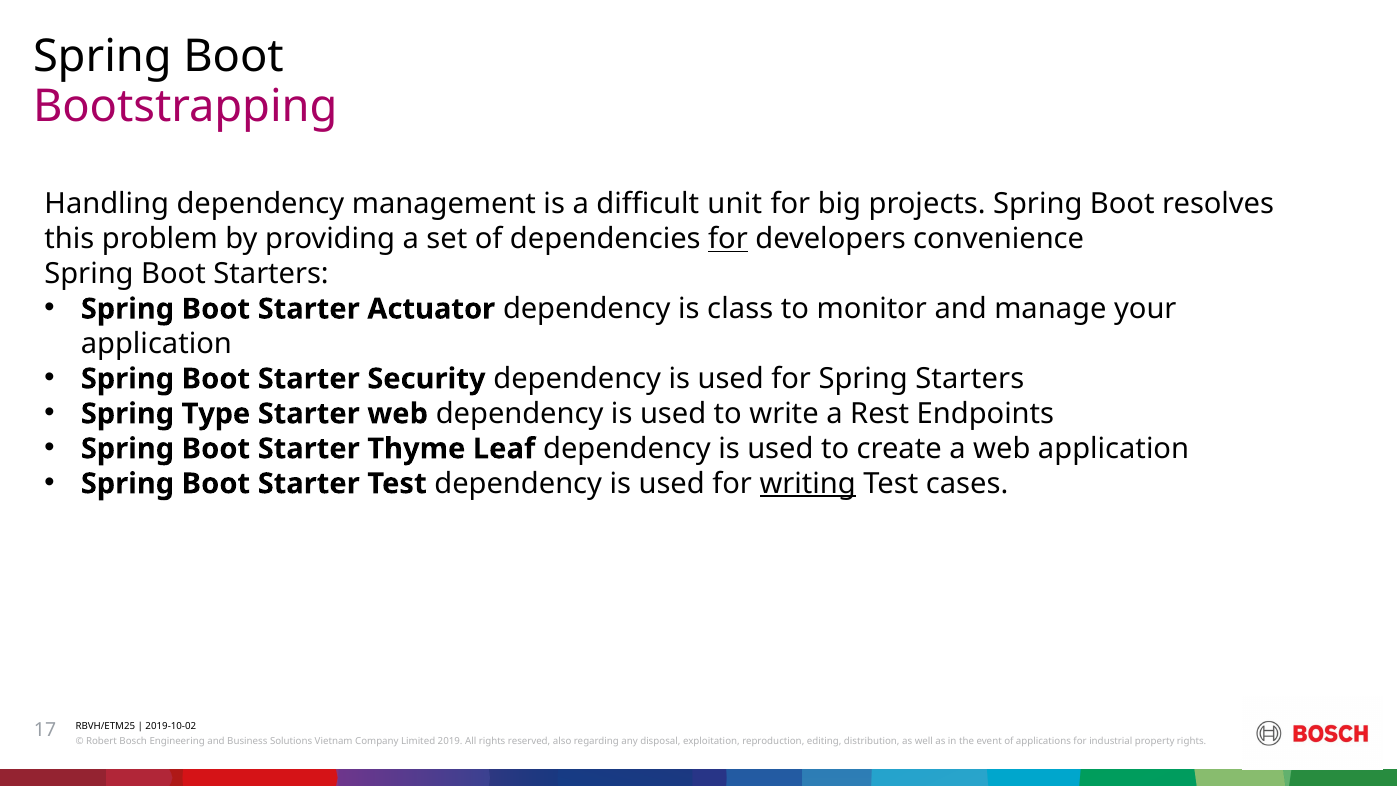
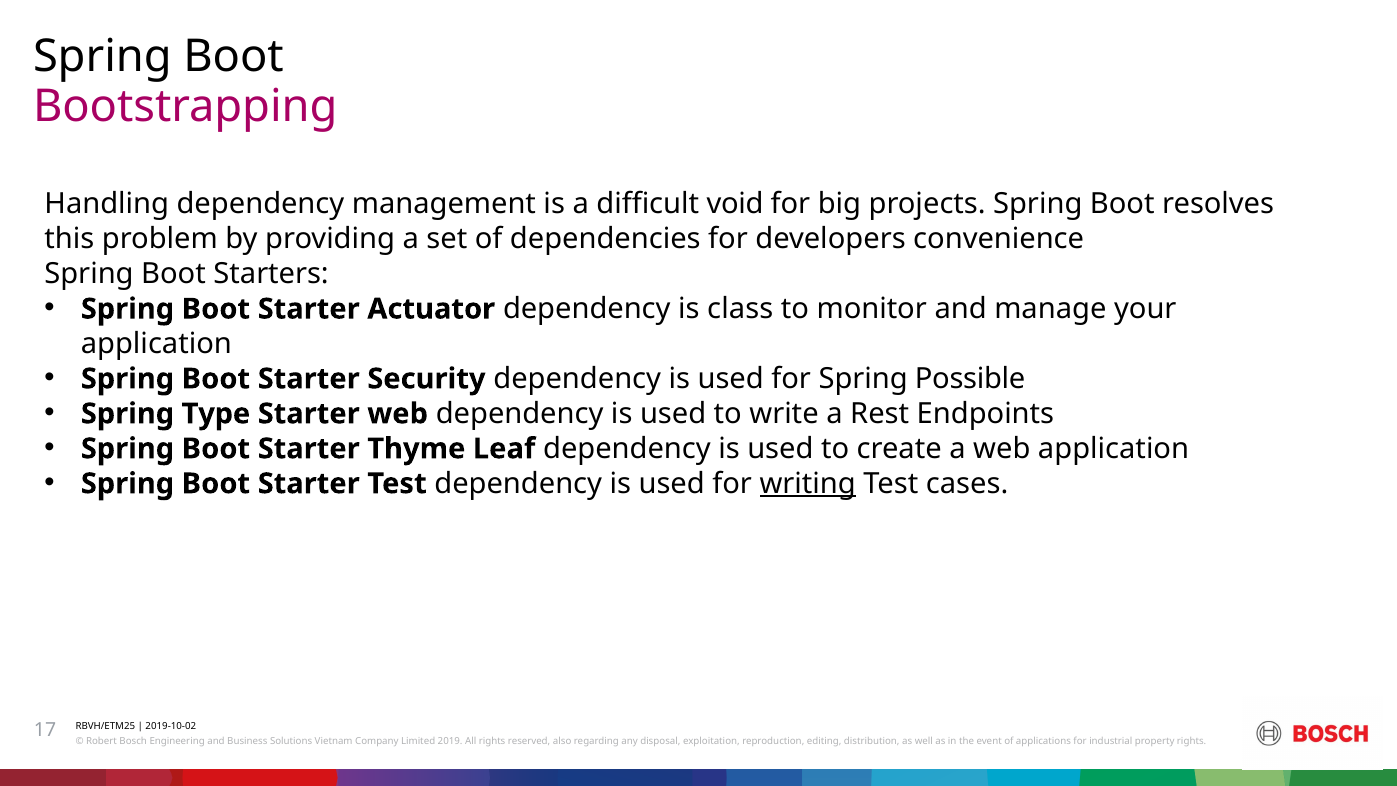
unit: unit -> void
for at (728, 239) underline: present -> none
Spring Starters: Starters -> Possible
